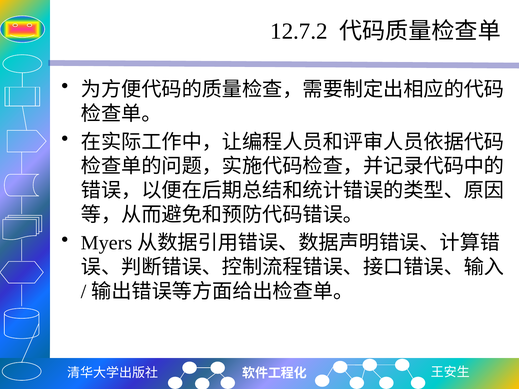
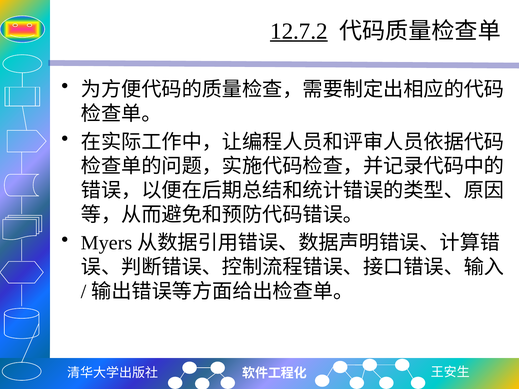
12.7.2 underline: none -> present
